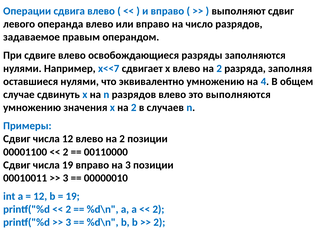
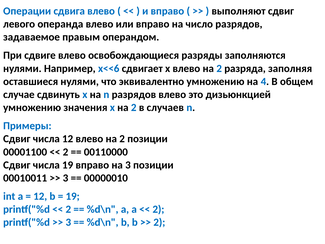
х<<7: х<<7 -> х<<6
выполняются: выполняются -> дизьюнкцией
